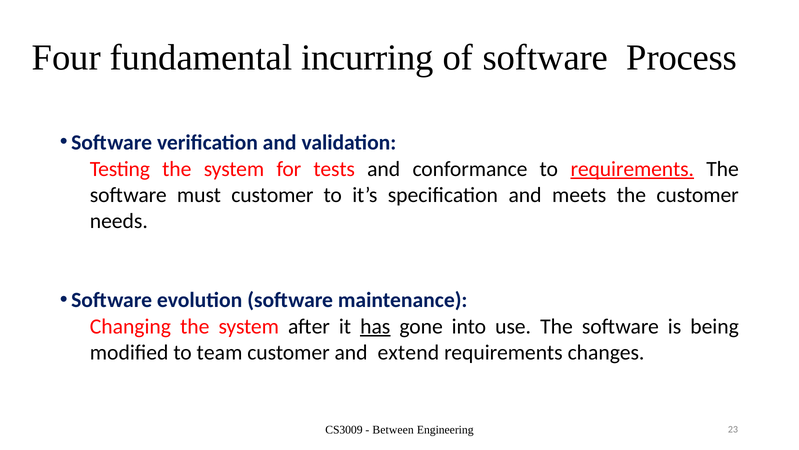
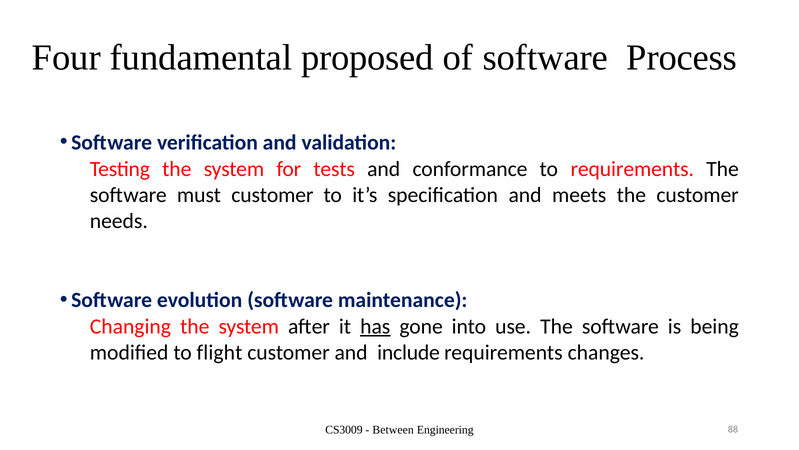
incurring: incurring -> proposed
requirements at (632, 169) underline: present -> none
team: team -> flight
extend: extend -> include
23: 23 -> 88
